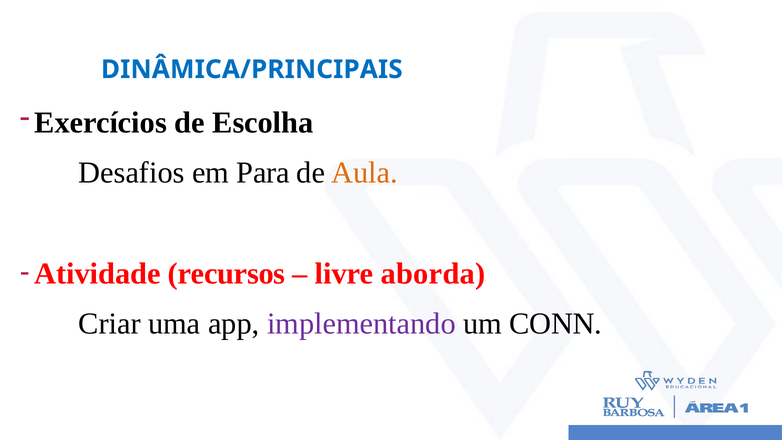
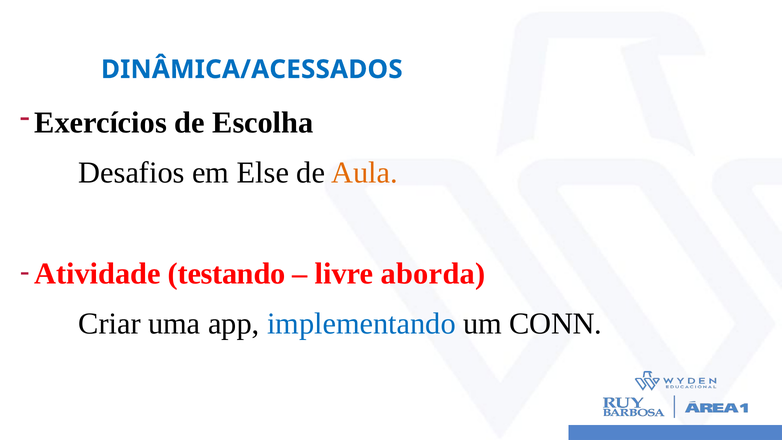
DINÂMICA/PRINCIPAIS: DINÂMICA/PRINCIPAIS -> DINÂMICA/ACESSADOS
Para: Para -> Else
recursos: recursos -> testando
implementando colour: purple -> blue
